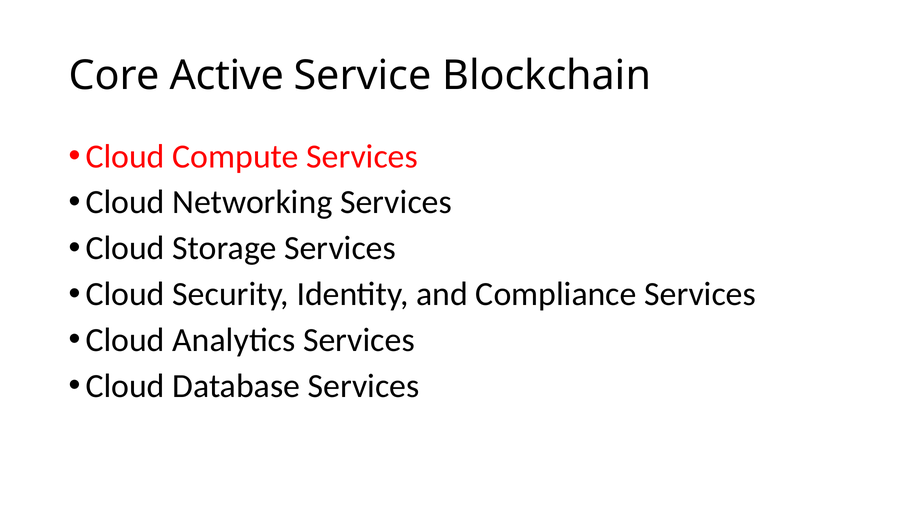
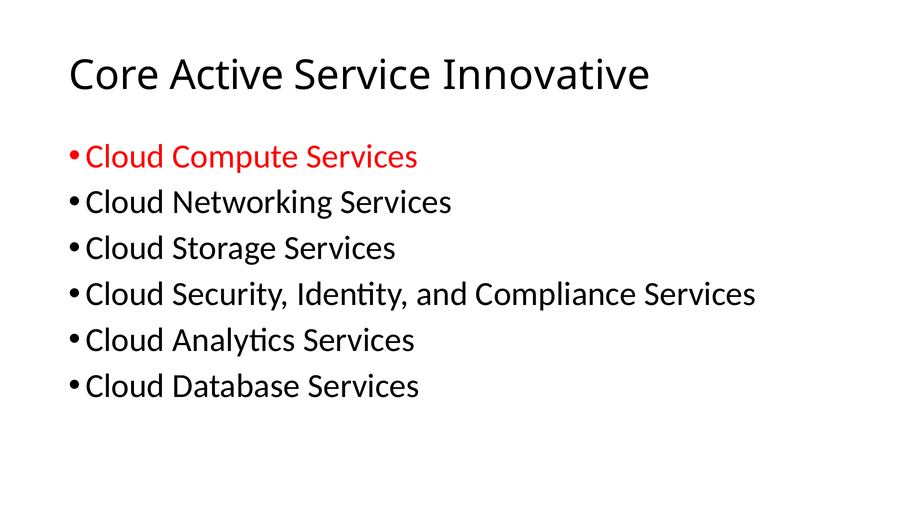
Blockchain: Blockchain -> Innovative
